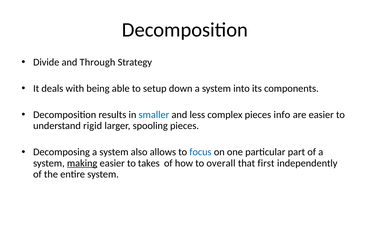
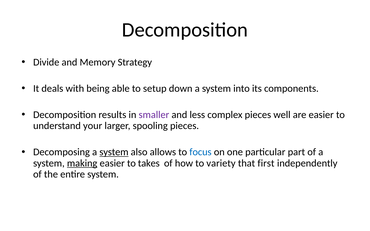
Through: Through -> Memory
smaller colour: blue -> purple
info: info -> well
rigid: rigid -> your
system at (114, 152) underline: none -> present
overall: overall -> variety
